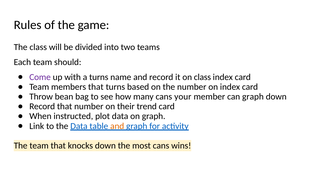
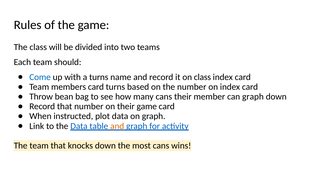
Come colour: purple -> blue
members that: that -> card
cans your: your -> their
their trend: trend -> game
